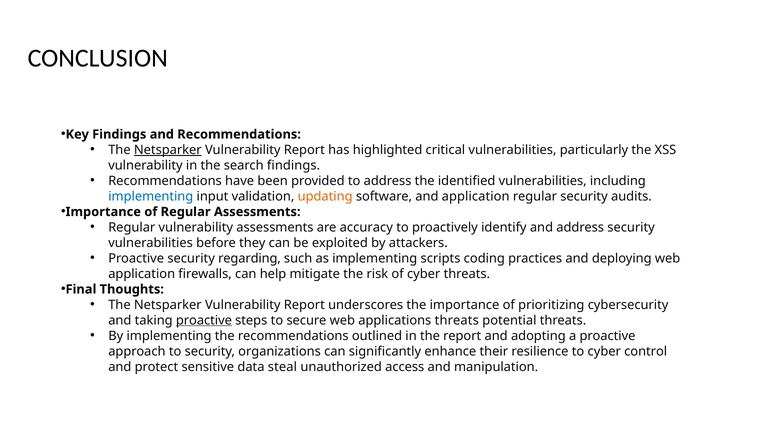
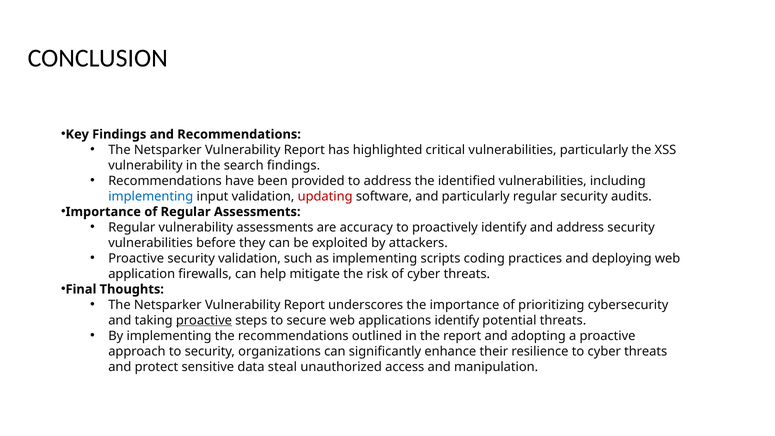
Netsparker at (168, 150) underline: present -> none
updating colour: orange -> red
and application: application -> particularly
security regarding: regarding -> validation
applications threats: threats -> identify
to cyber control: control -> threats
